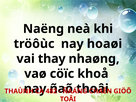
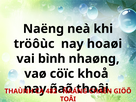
thay: thay -> bình
